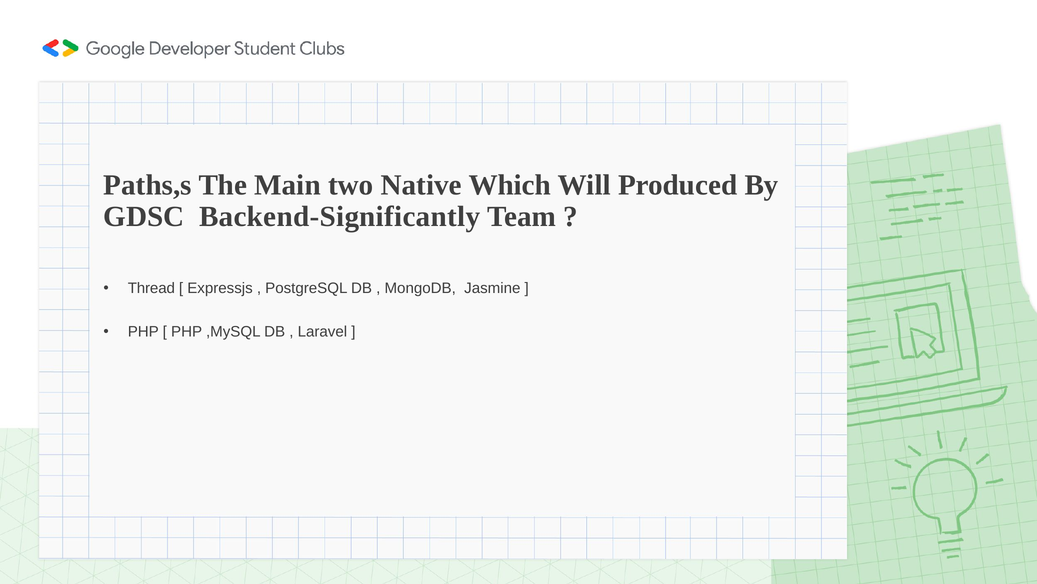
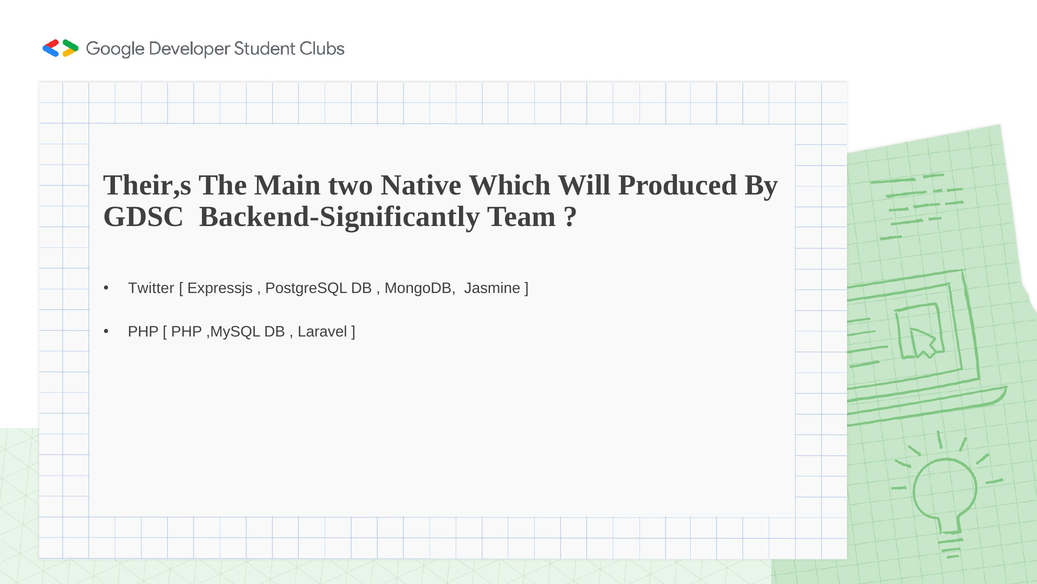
Paths,s: Paths,s -> Their,s
Thread: Thread -> Twitter
